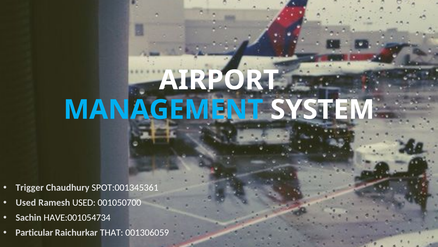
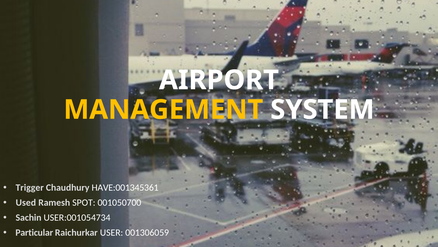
MANAGEMENT colour: light blue -> yellow
SPOT:001345361: SPOT:001345361 -> HAVE:001345361
Ramesh USED: USED -> SPOT
HAVE:001054734: HAVE:001054734 -> USER:001054734
THAT: THAT -> USER
